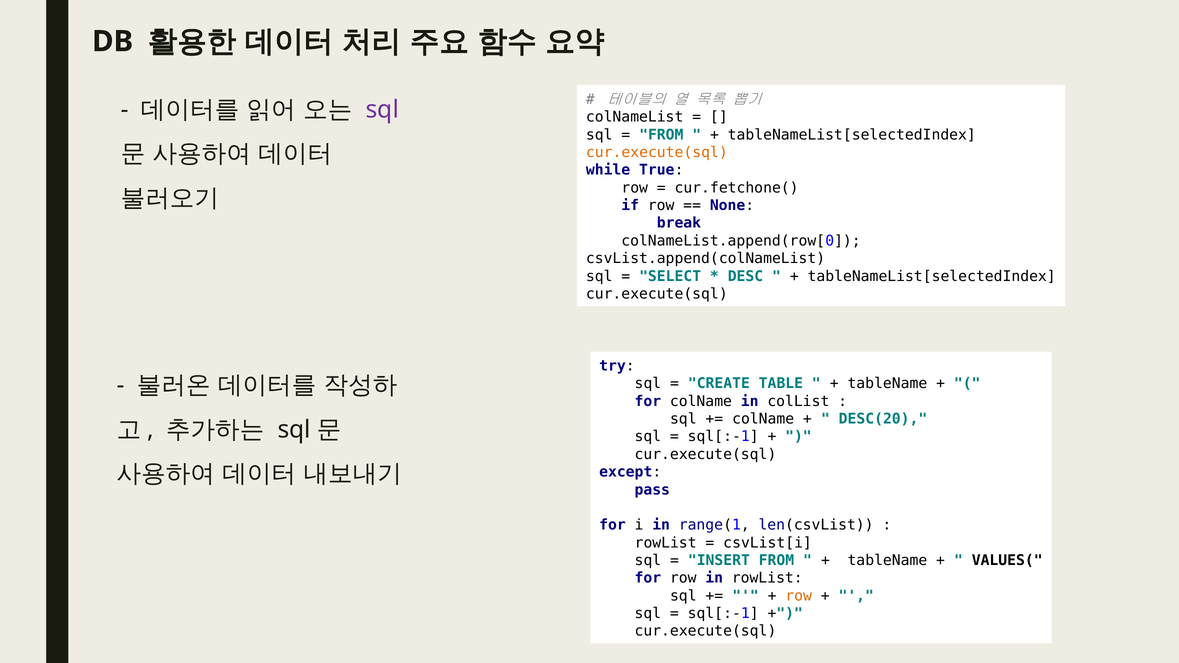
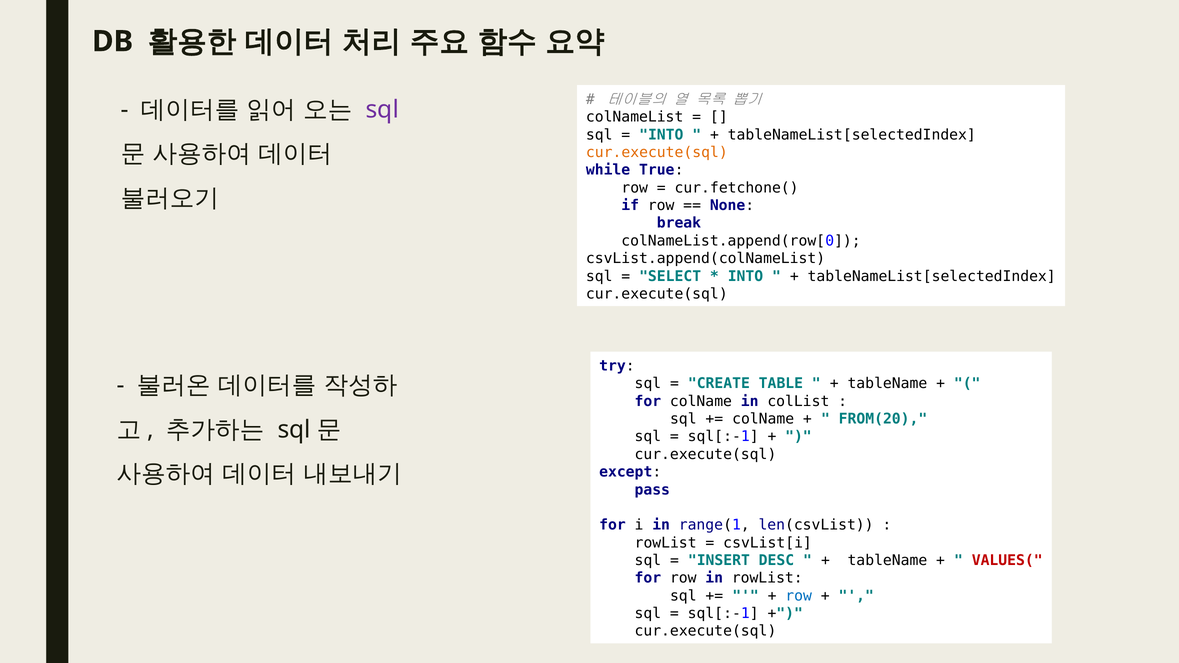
FROM at (661, 135): FROM -> INTO
DESC at (745, 276): DESC -> INTO
DESC(20: DESC(20 -> FROM(20
INSERT FROM: FROM -> DESC
VALUES( colour: black -> red
row at (799, 596) colour: orange -> blue
